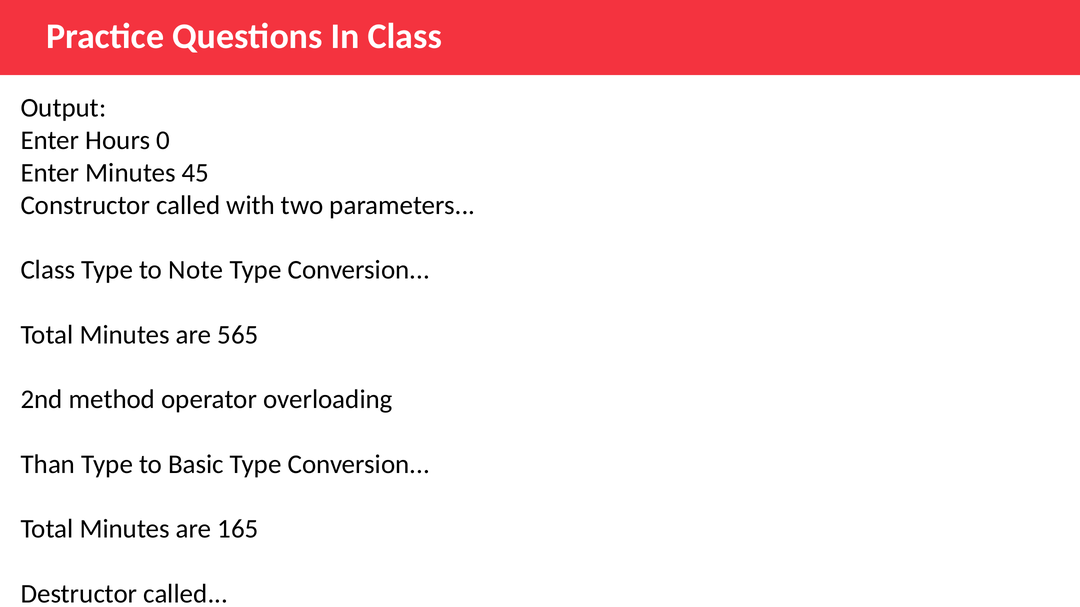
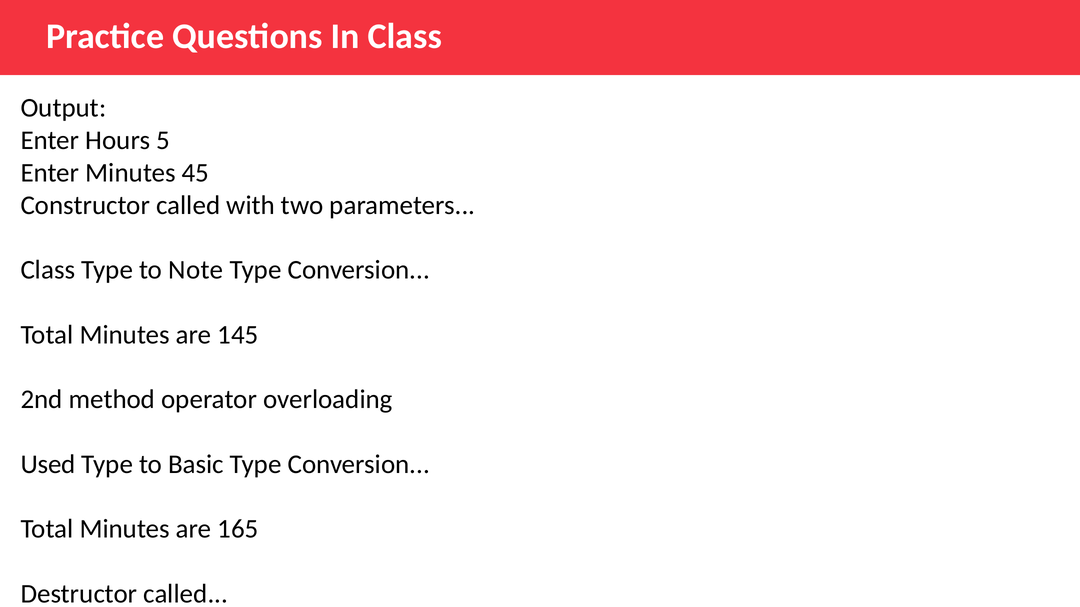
0: 0 -> 5
565: 565 -> 145
Than: Than -> Used
